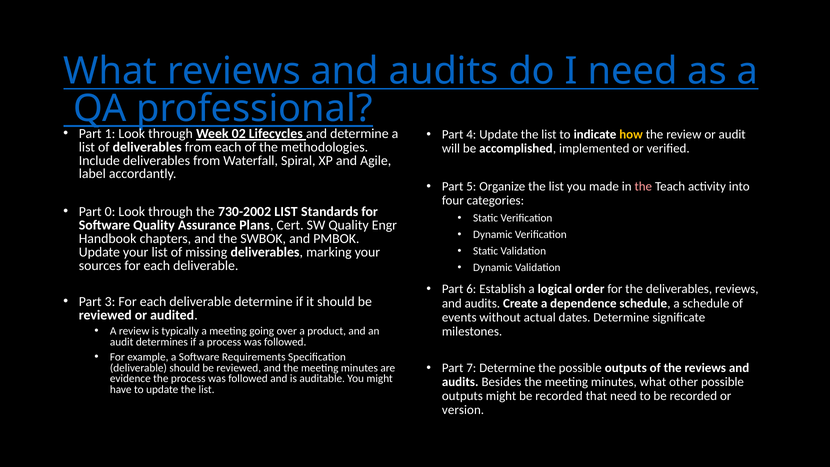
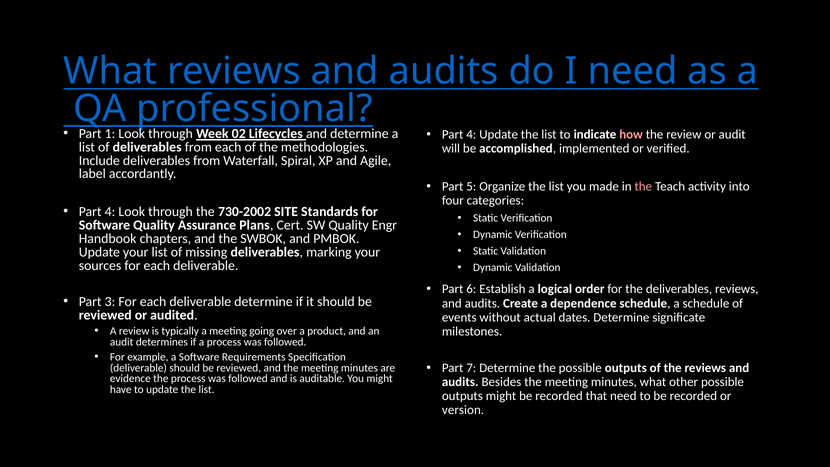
how colour: yellow -> pink
0 at (110, 212): 0 -> 4
730-2002 LIST: LIST -> SITE
